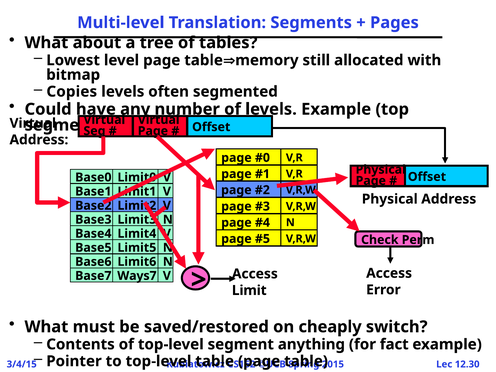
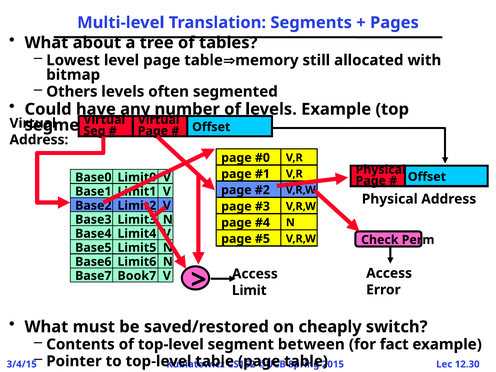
Copies: Copies -> Others
Ways7: Ways7 -> Book7
anything: anything -> between
